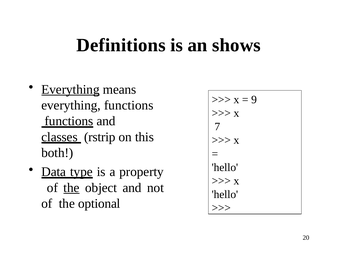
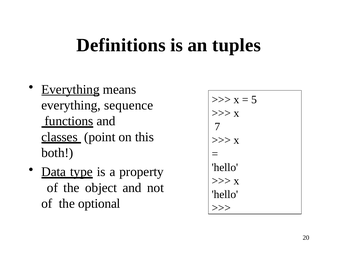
shows: shows -> tuples
9: 9 -> 5
everything functions: functions -> sequence
rstrip: rstrip -> point
the at (72, 187) underline: present -> none
